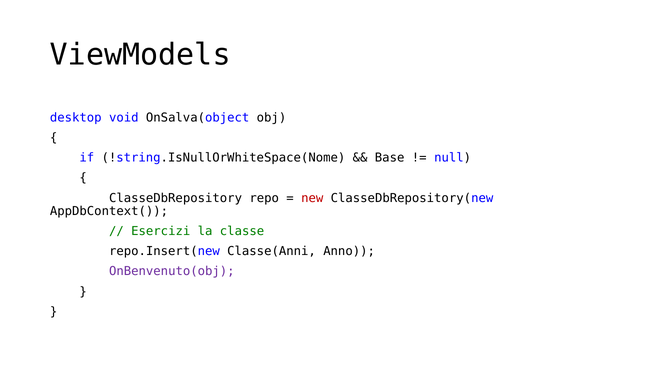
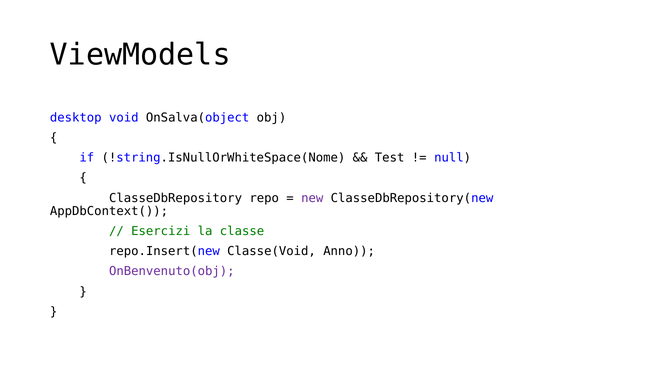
Base: Base -> Test
new colour: red -> purple
Classe(Anni: Classe(Anni -> Classe(Void
